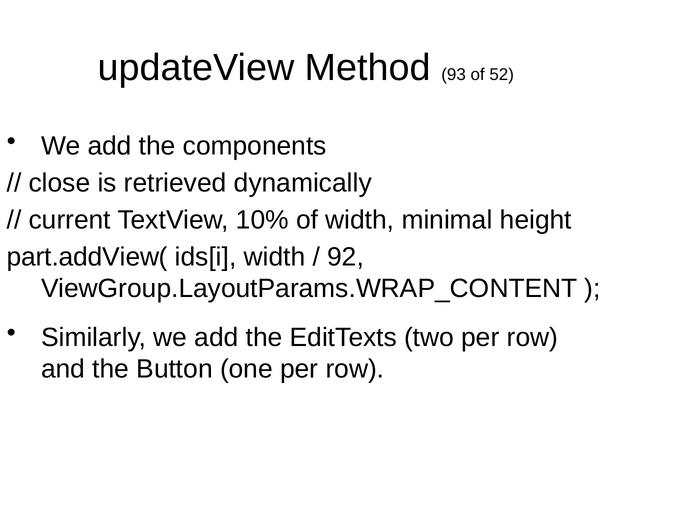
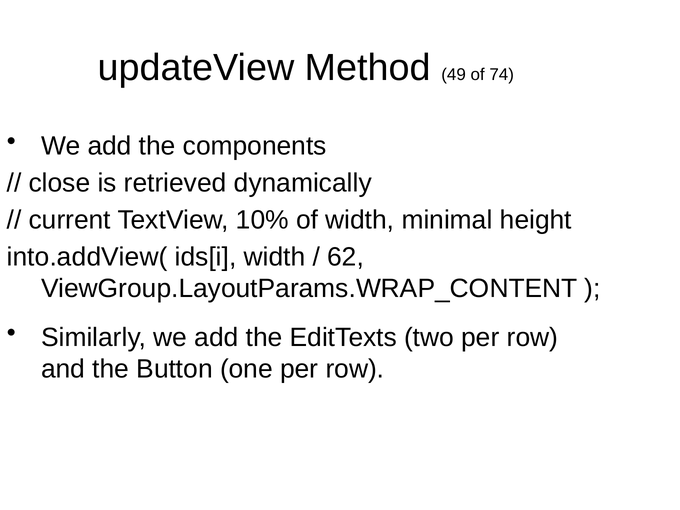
93: 93 -> 49
52: 52 -> 74
part.addView(: part.addView( -> into.addView(
92: 92 -> 62
